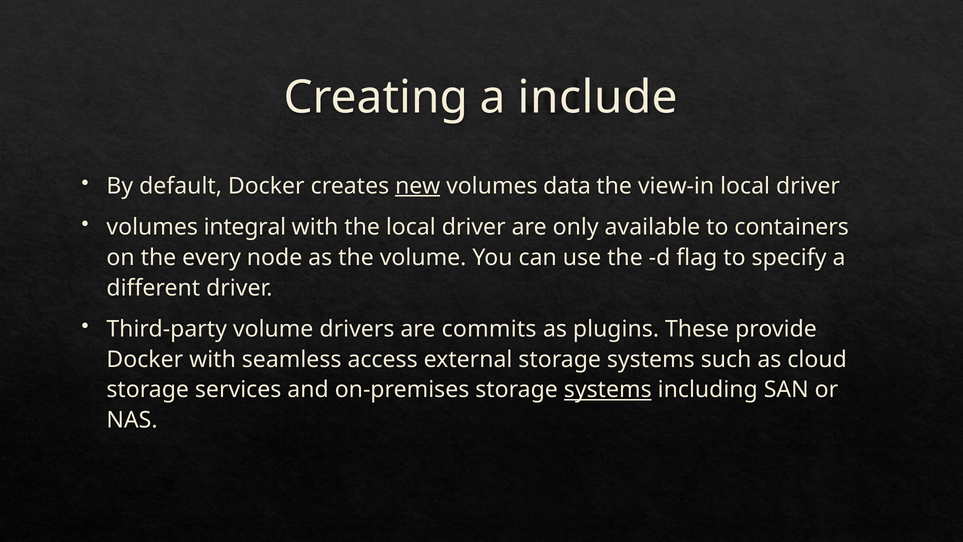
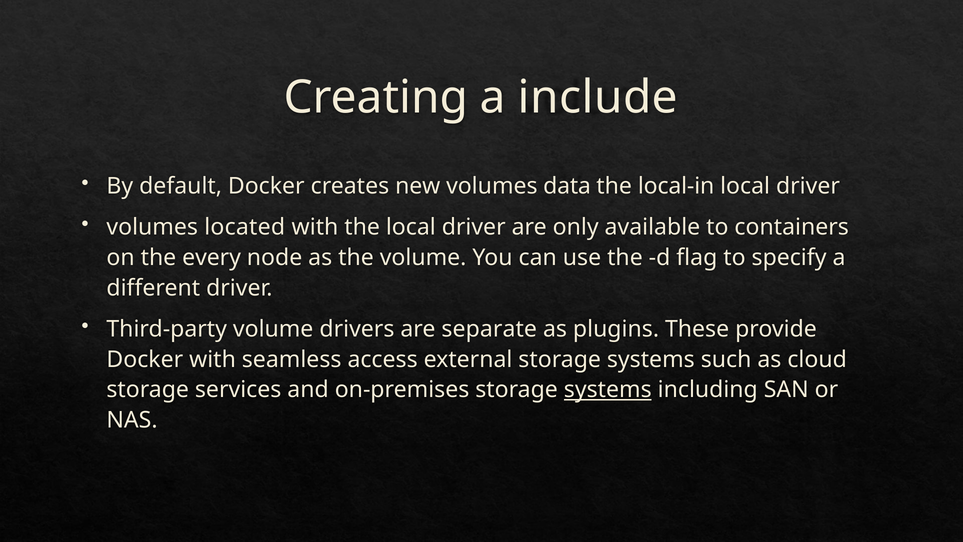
new underline: present -> none
view-in: view-in -> local-in
integral: integral -> located
commits: commits -> separate
